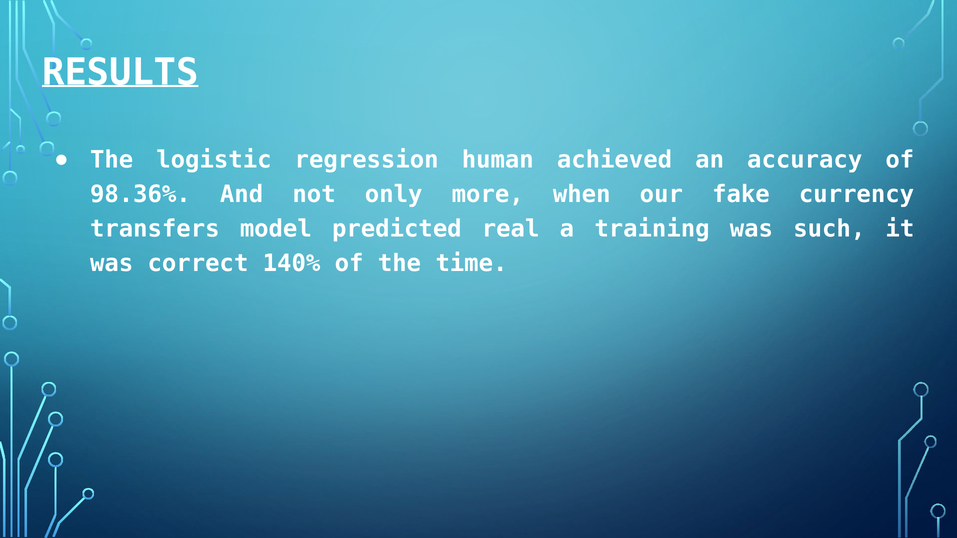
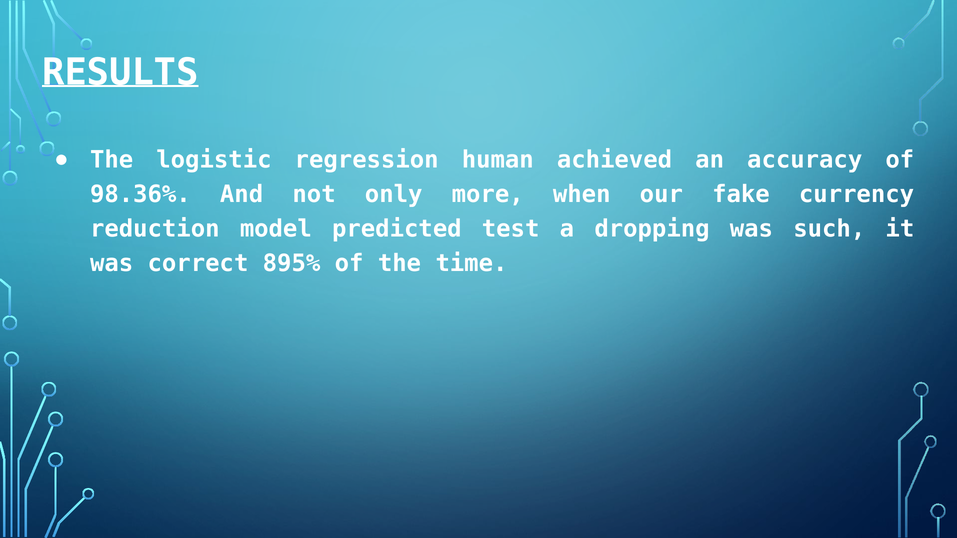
transfers: transfers -> reduction
real: real -> test
training: training -> dropping
140%: 140% -> 895%
